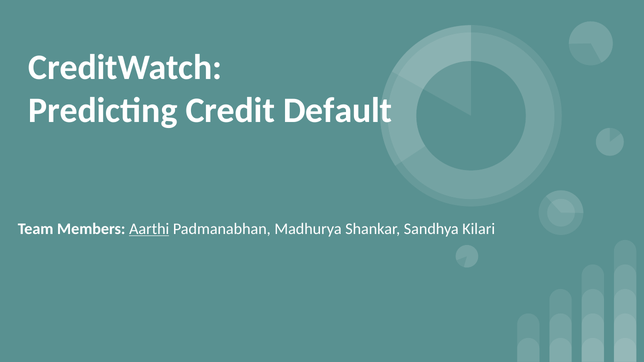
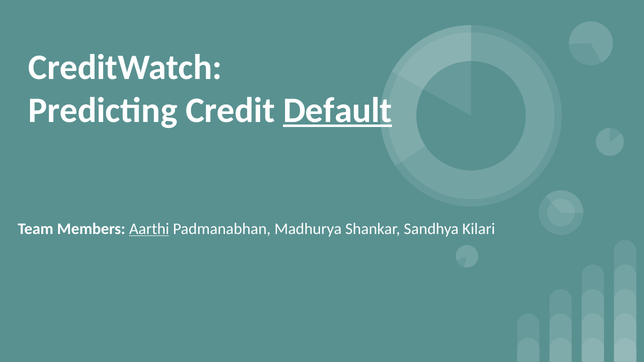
Default underline: none -> present
